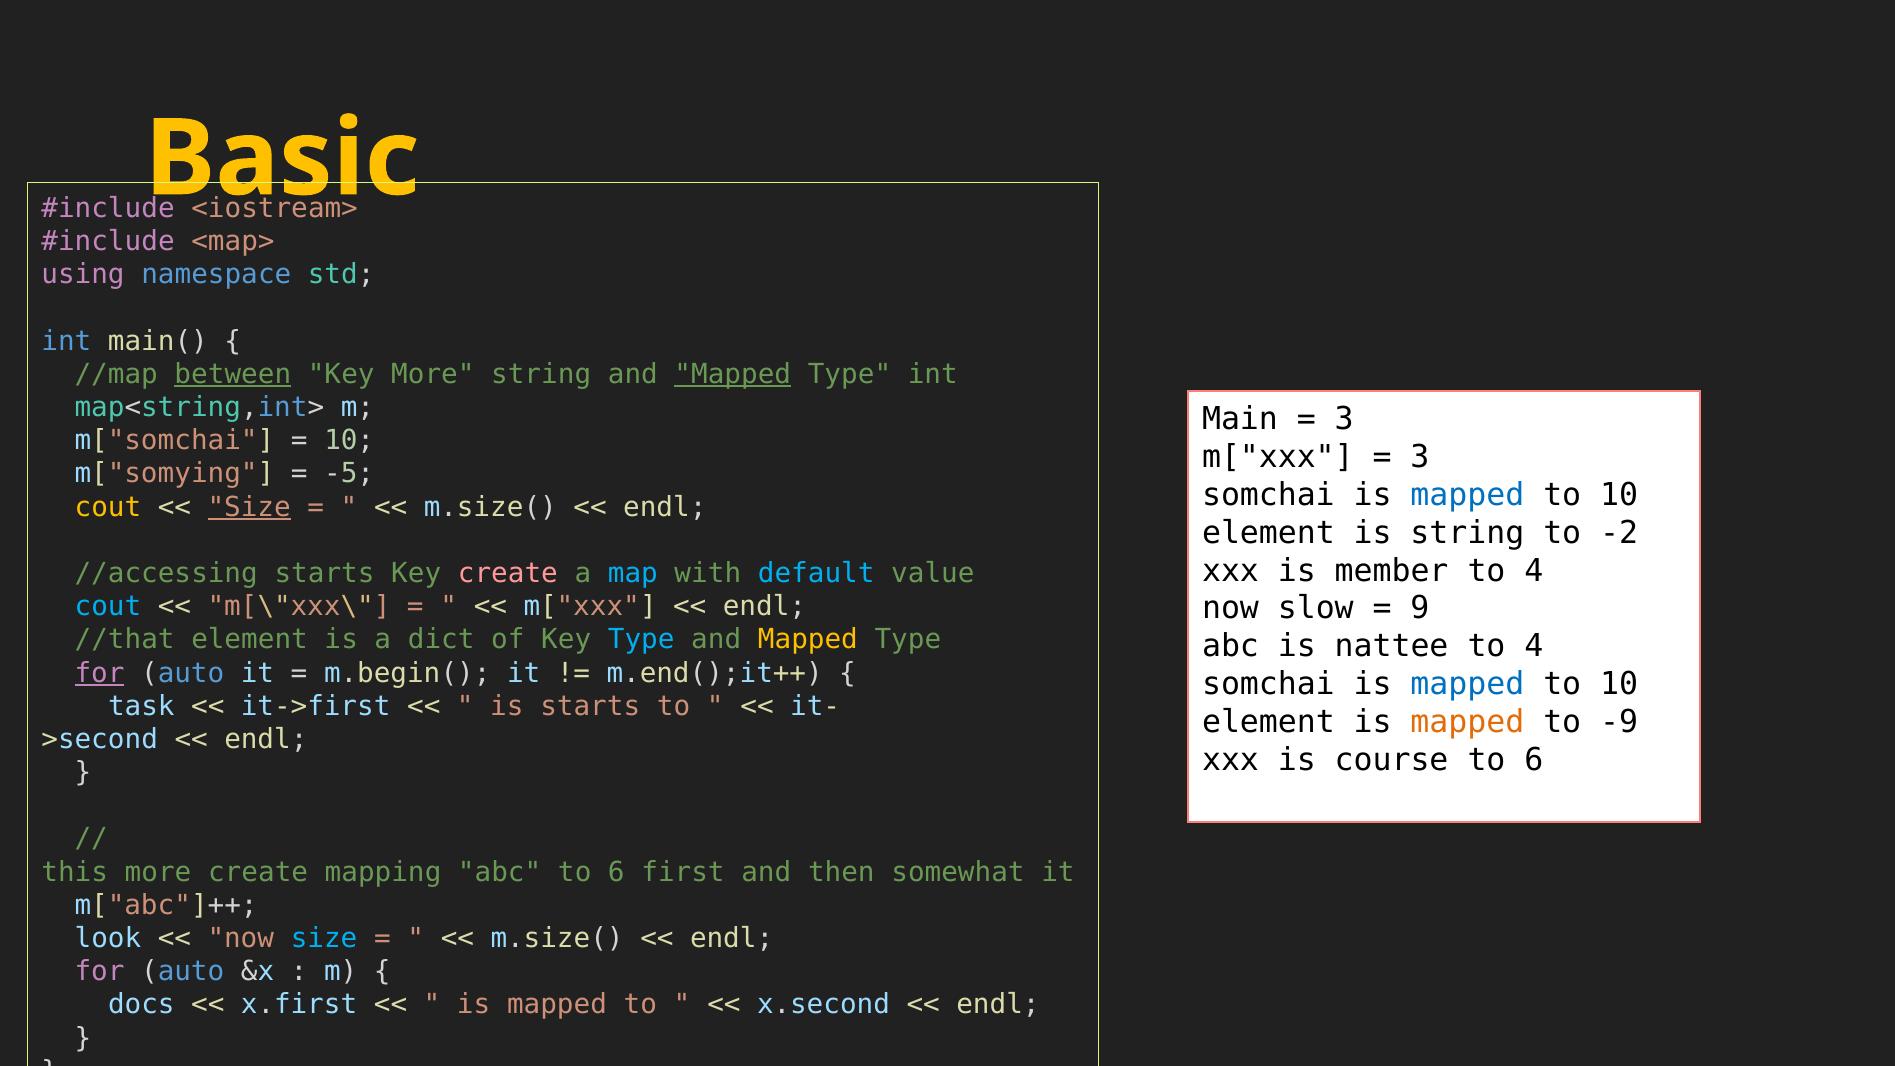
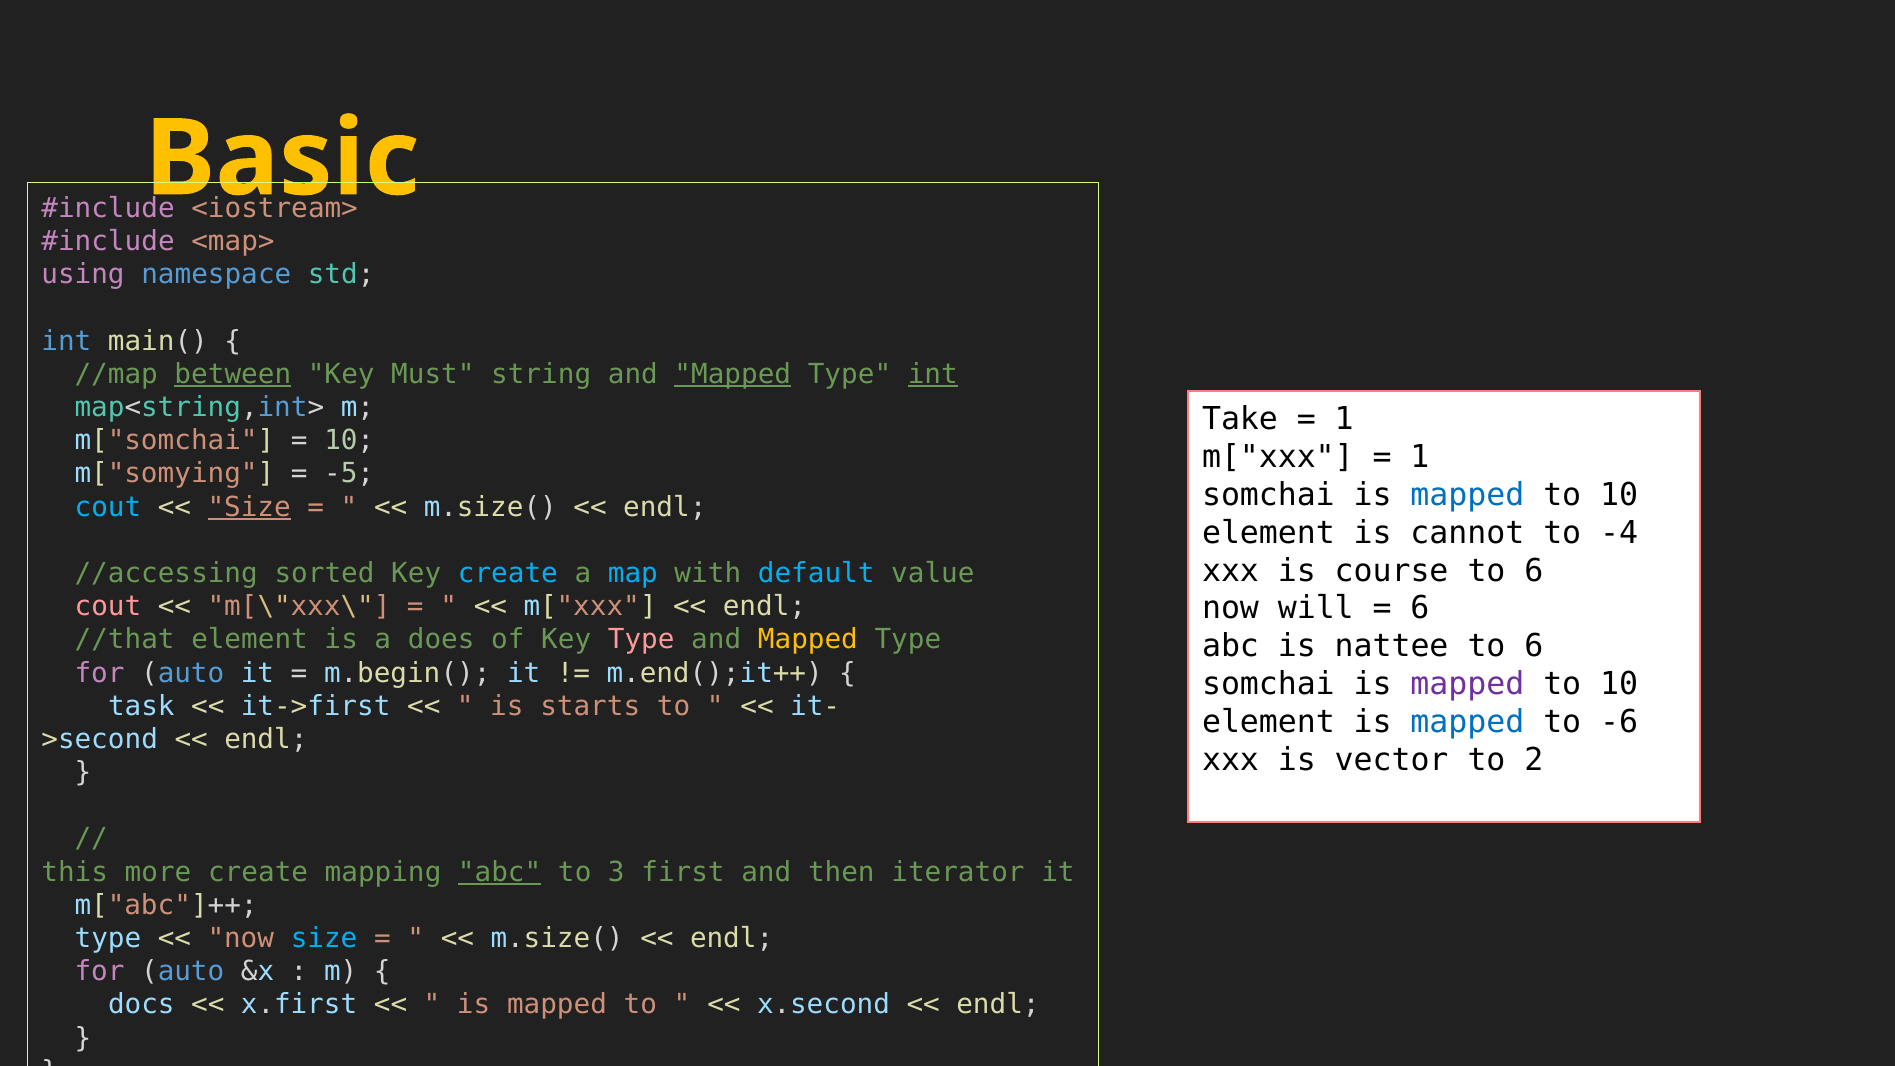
Key More: More -> Must
int at (933, 374) underline: none -> present
Main: Main -> Take
3 at (1344, 419): 3 -> 1
3 at (1420, 457): 3 -> 1
cout at (108, 507) colour: yellow -> light blue
is string: string -> cannot
-2: -2 -> -4
member: member -> course
4 at (1534, 571): 4 -> 6
//accessing starts: starts -> sorted
create at (508, 573) colour: pink -> light blue
cout at (108, 606) colour: light blue -> pink
slow: slow -> will
9 at (1420, 608): 9 -> 6
dict: dict -> does
Type at (641, 640) colour: light blue -> pink
4 at (1534, 646): 4 -> 6
for at (100, 673) underline: present -> none
mapped at (1467, 684) colour: blue -> purple
mapped at (1467, 722) colour: orange -> blue
-9: -9 -> -6
course: course -> vector
6 at (1534, 760): 6 -> 2
abc at (500, 872) underline: none -> present
6 at (616, 872): 6 -> 3
somewhat: somewhat -> iterator
look at (108, 938): look -> type
